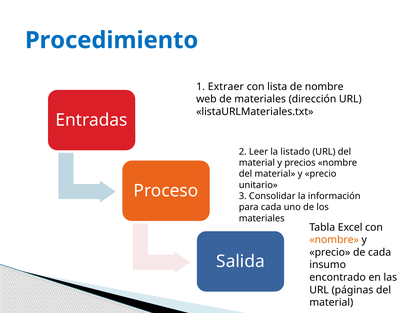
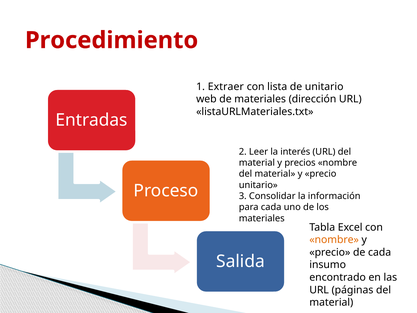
Procedimiento colour: blue -> red
de nombre: nombre -> unitario
listado: listado -> interés
